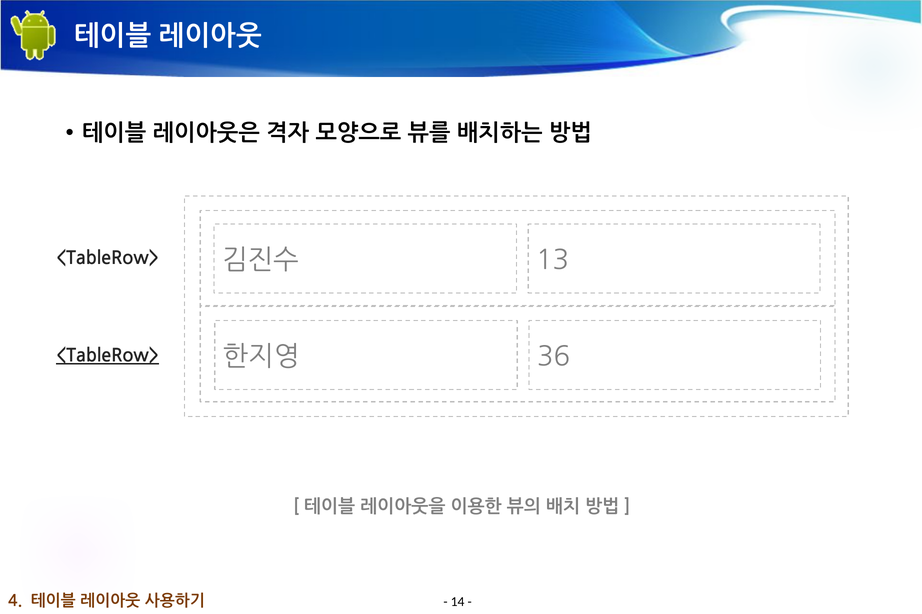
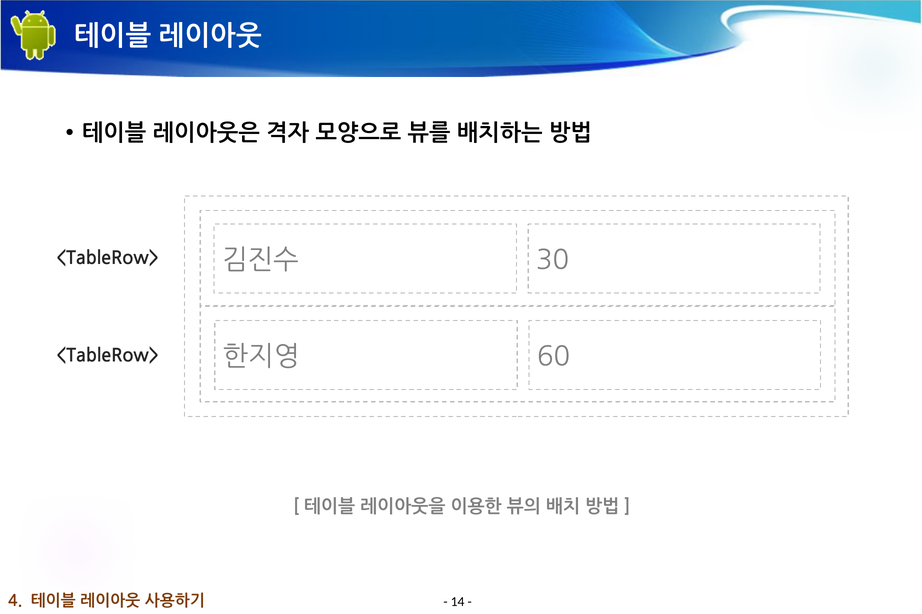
13: 13 -> 30
36: 36 -> 60
<TableRow> at (107, 356) underline: present -> none
